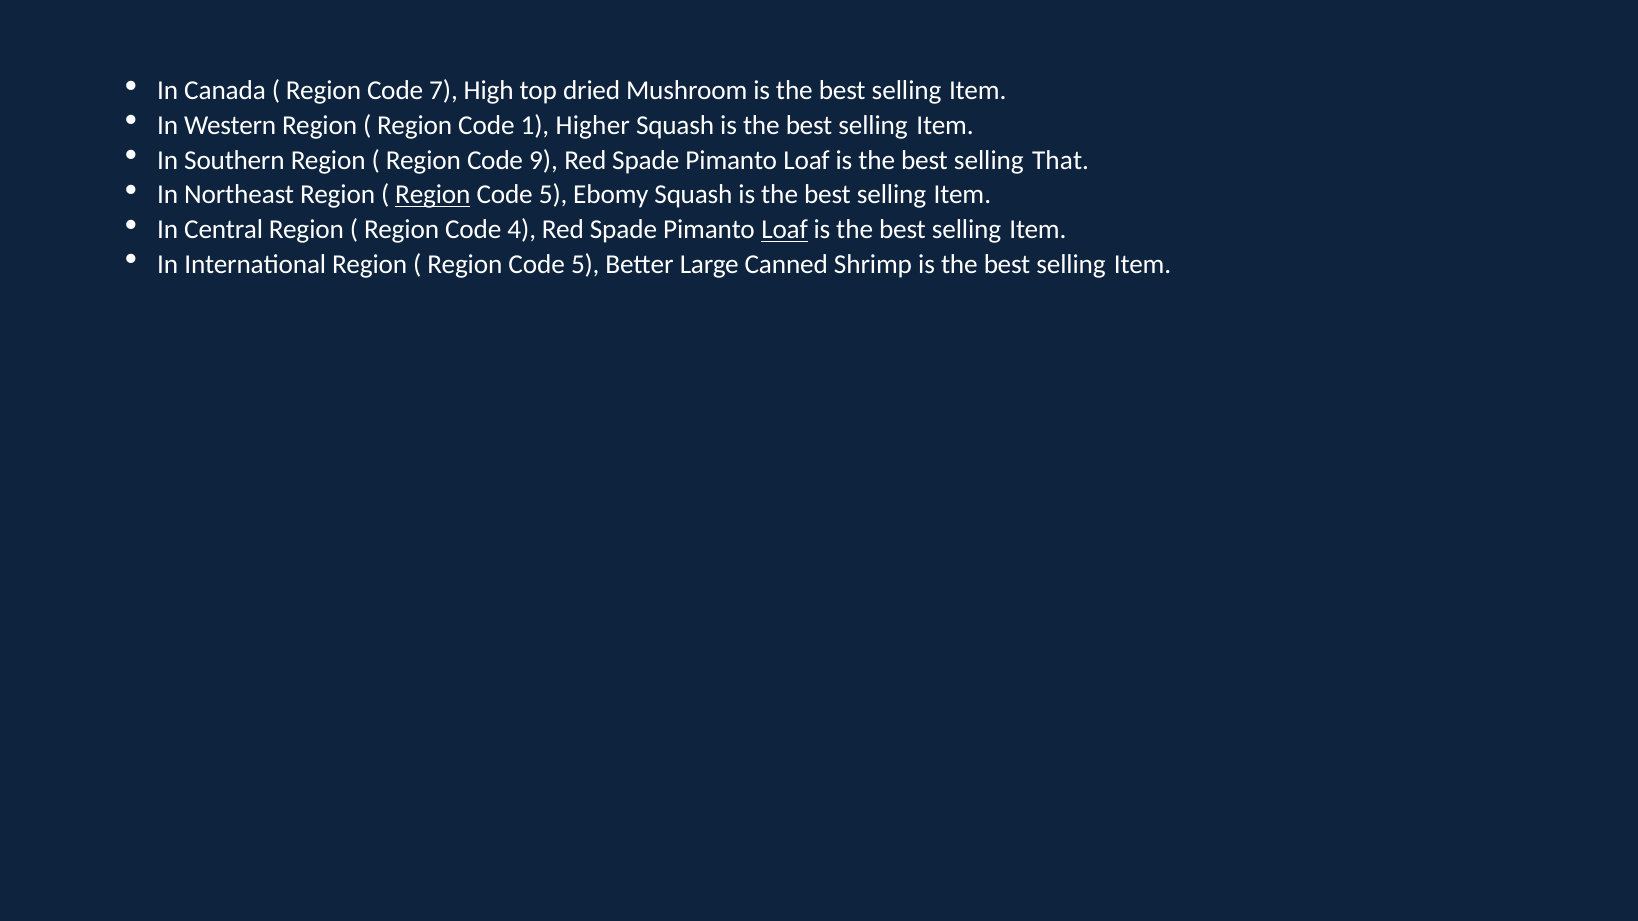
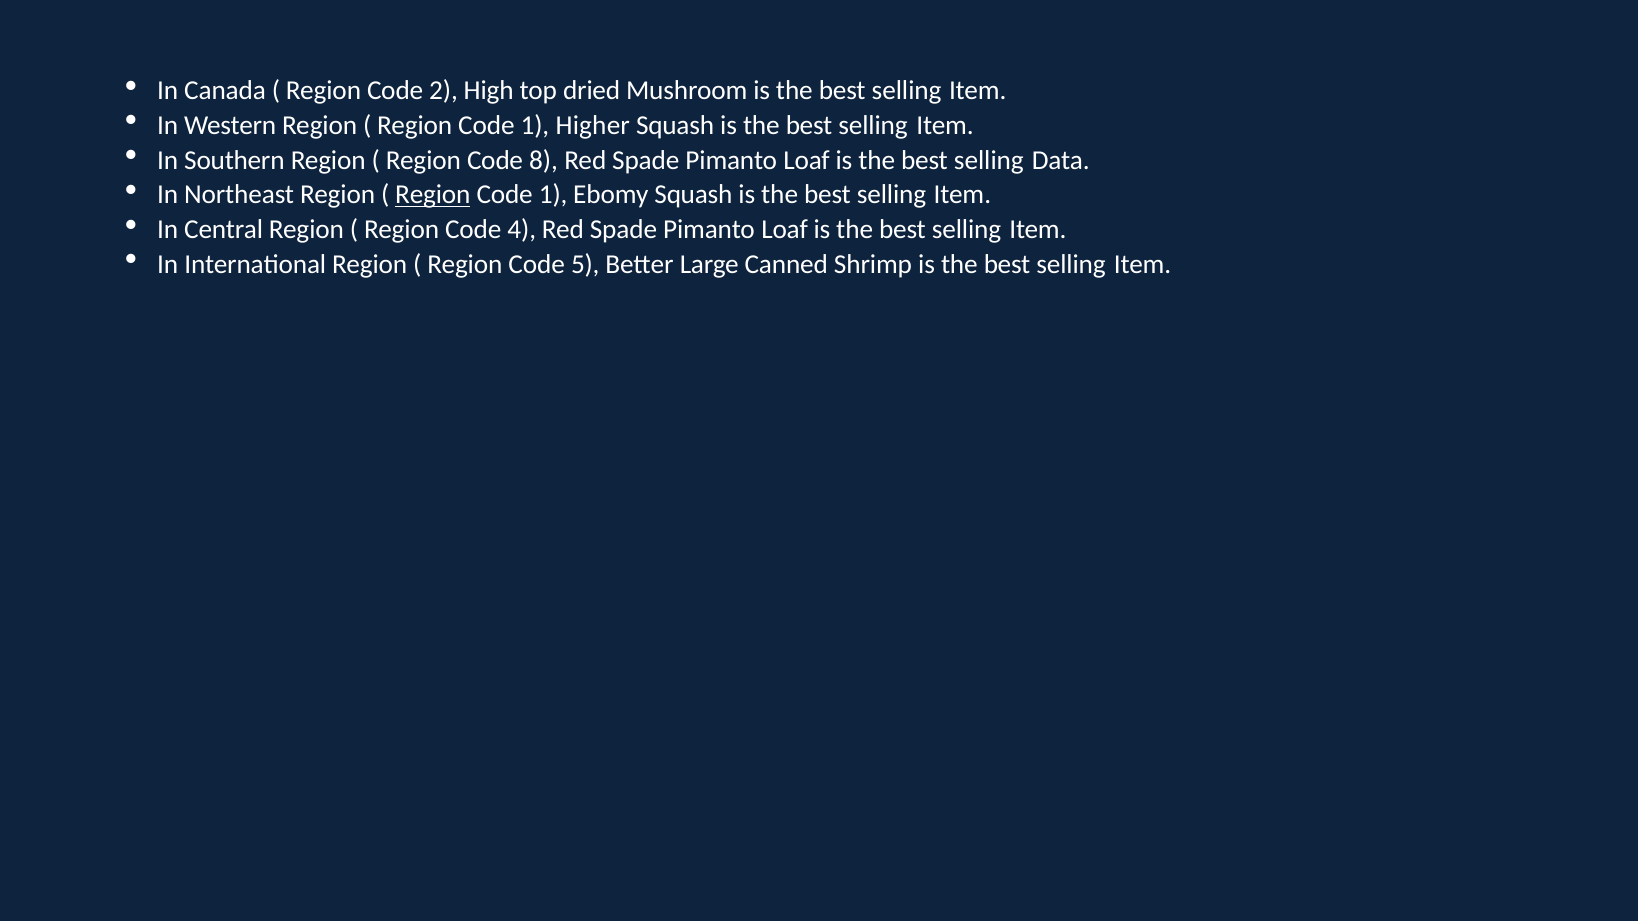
7: 7 -> 2
9: 9 -> 8
That: That -> Data
5 at (553, 195): 5 -> 1
Loaf at (785, 230) underline: present -> none
